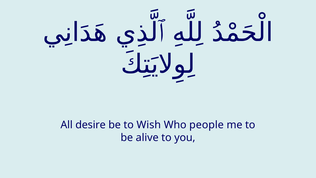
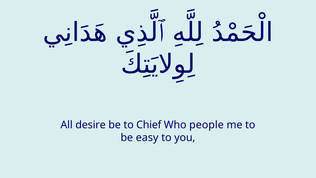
Wish: Wish -> Chief
alive: alive -> easy
